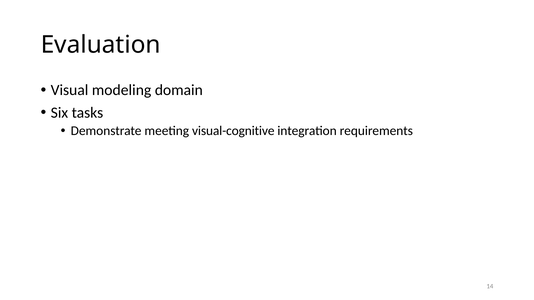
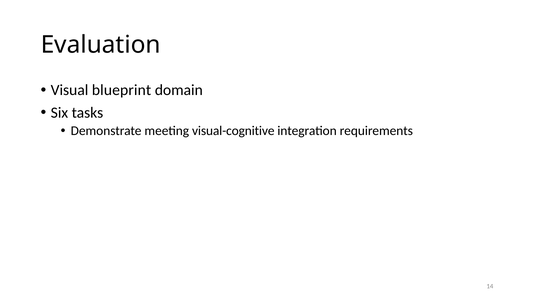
modeling: modeling -> blueprint
